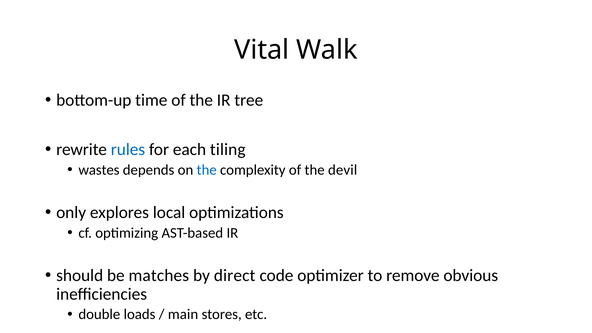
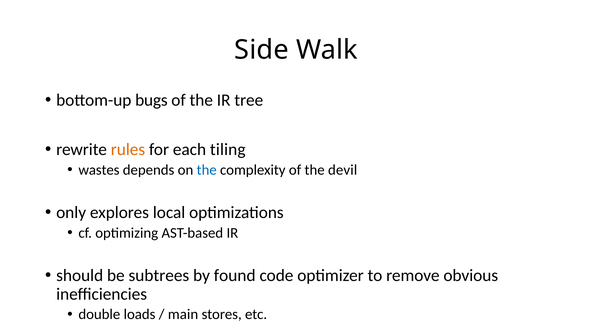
Vital: Vital -> Side
time: time -> bugs
rules colour: blue -> orange
matches: matches -> subtrees
direct: direct -> found
